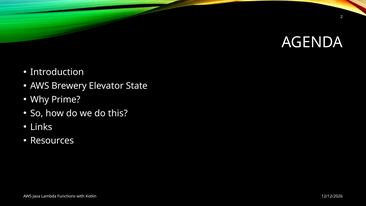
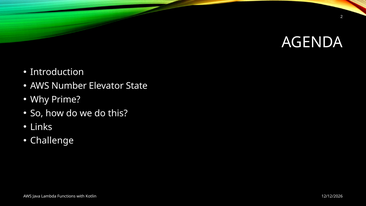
Brewery: Brewery -> Number
Resources: Resources -> Challenge
